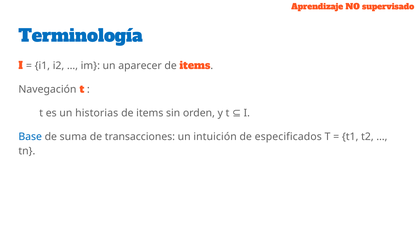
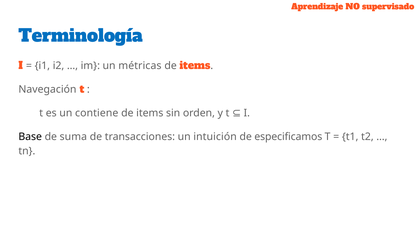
aparecer: aparecer -> métricas
historias: historias -> contiene
Base colour: blue -> black
especificados: especificados -> especificamos
